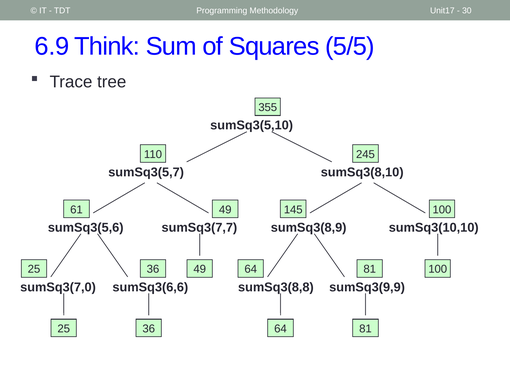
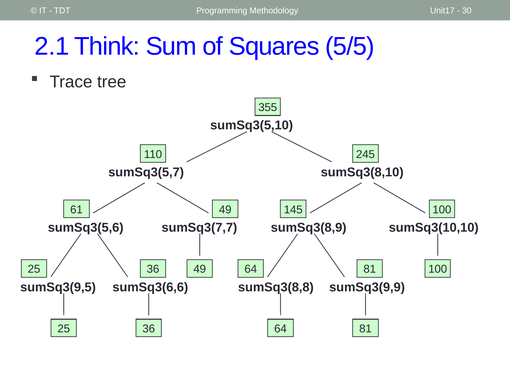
6.9: 6.9 -> 2.1
sumSq3(7,0: sumSq3(7,0 -> sumSq3(9,5
